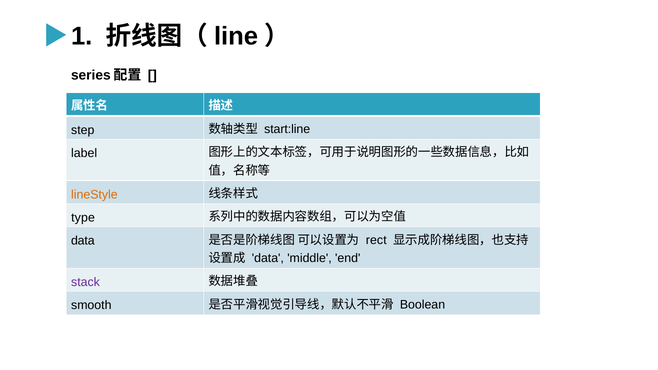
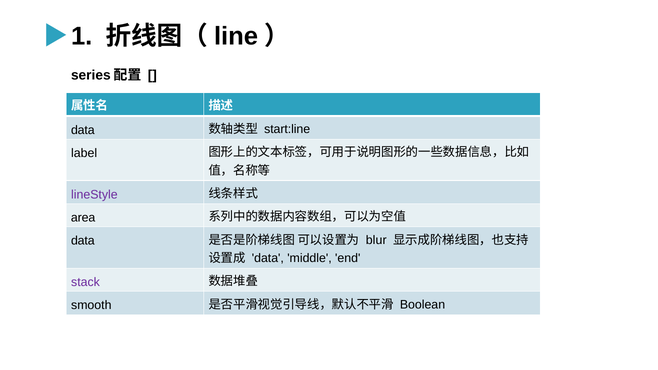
step at (83, 130): step -> data
lineStyle colour: orange -> purple
type: type -> area
rect: rect -> blur
